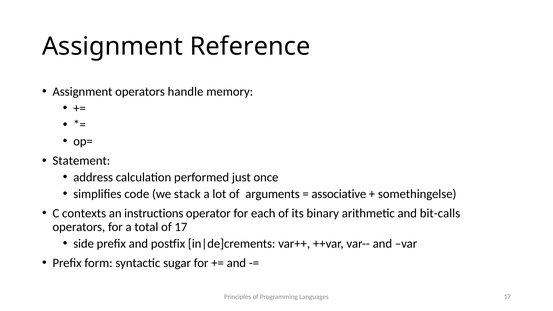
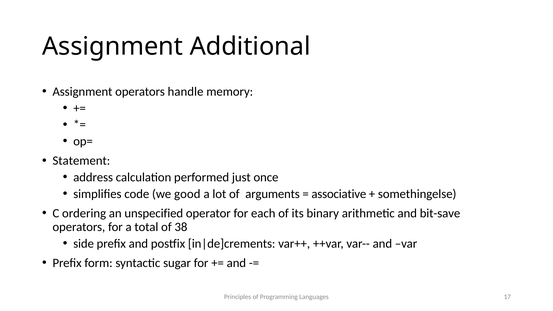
Reference: Reference -> Additional
stack: stack -> good
contexts: contexts -> ordering
instructions: instructions -> unspecified
bit-calls: bit-calls -> bit-save
of 17: 17 -> 38
